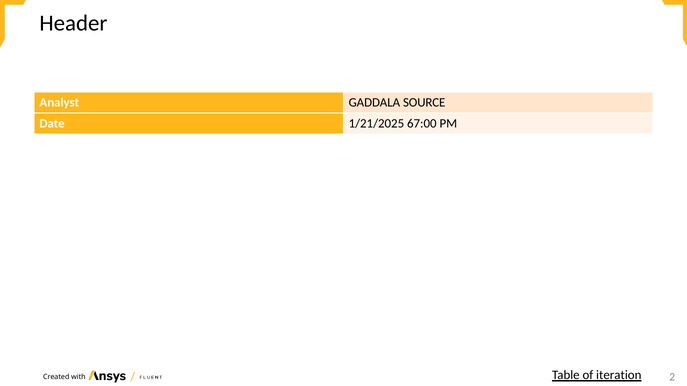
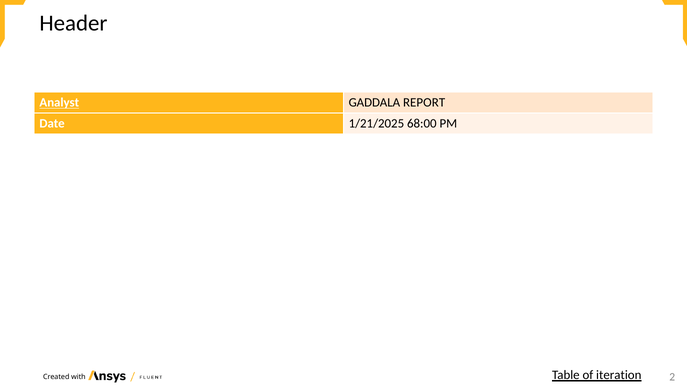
Analyst underline: none -> present
SOURCE: SOURCE -> REPORT
67:00: 67:00 -> 68:00
